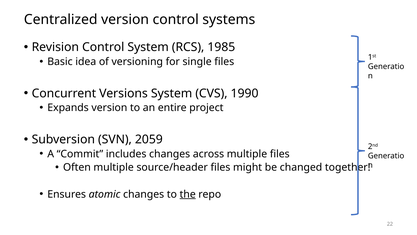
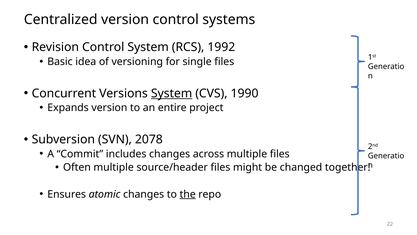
1985: 1985 -> 1992
System at (172, 93) underline: none -> present
2059: 2059 -> 2078
